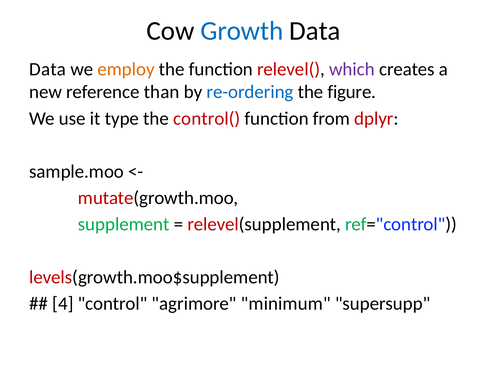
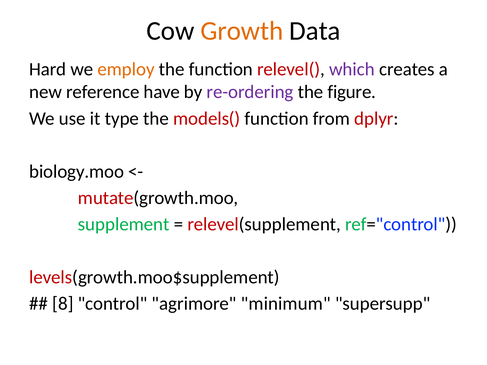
Growth colour: blue -> orange
Data at (48, 69): Data -> Hard
than: than -> have
re-ordering colour: blue -> purple
control(: control( -> models(
sample.moo: sample.moo -> biology.moo
4: 4 -> 8
